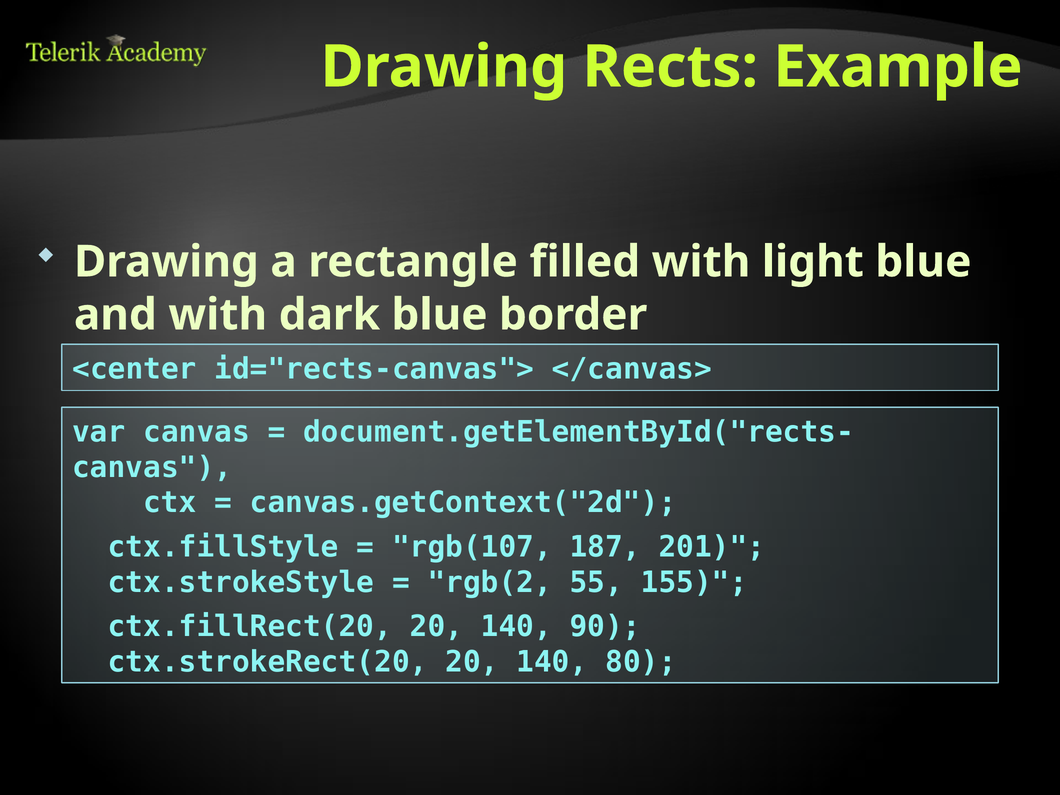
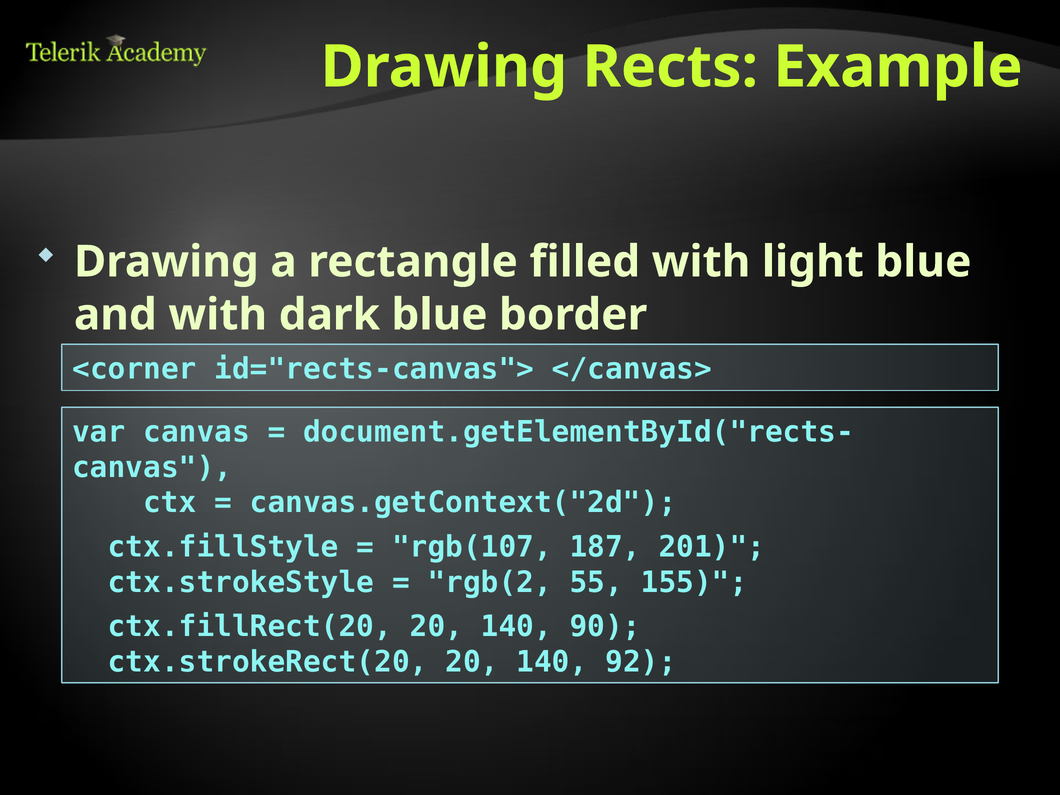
<center: <center -> <corner
80: 80 -> 92
